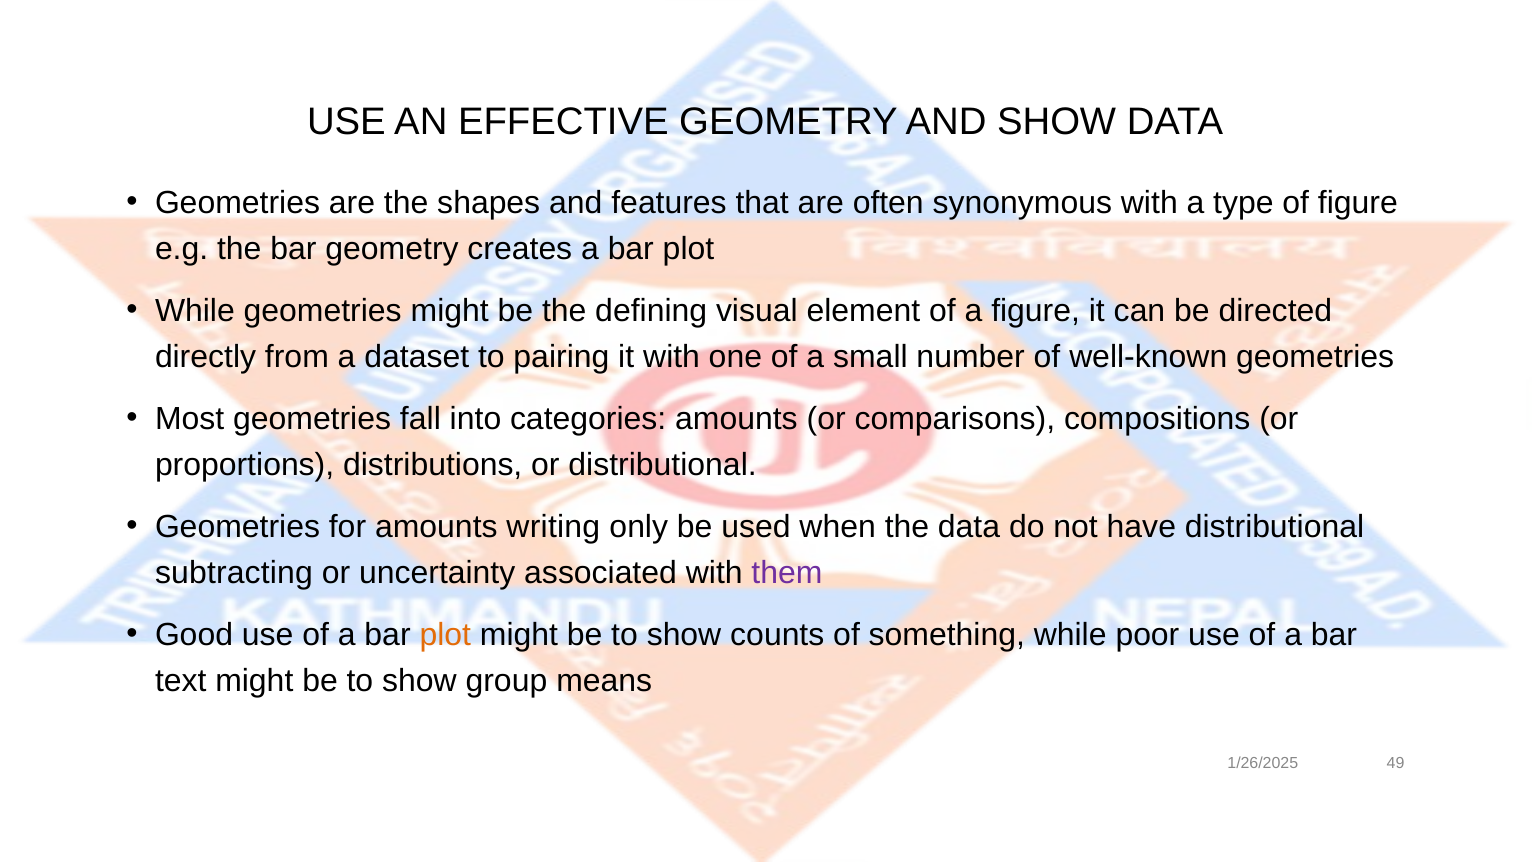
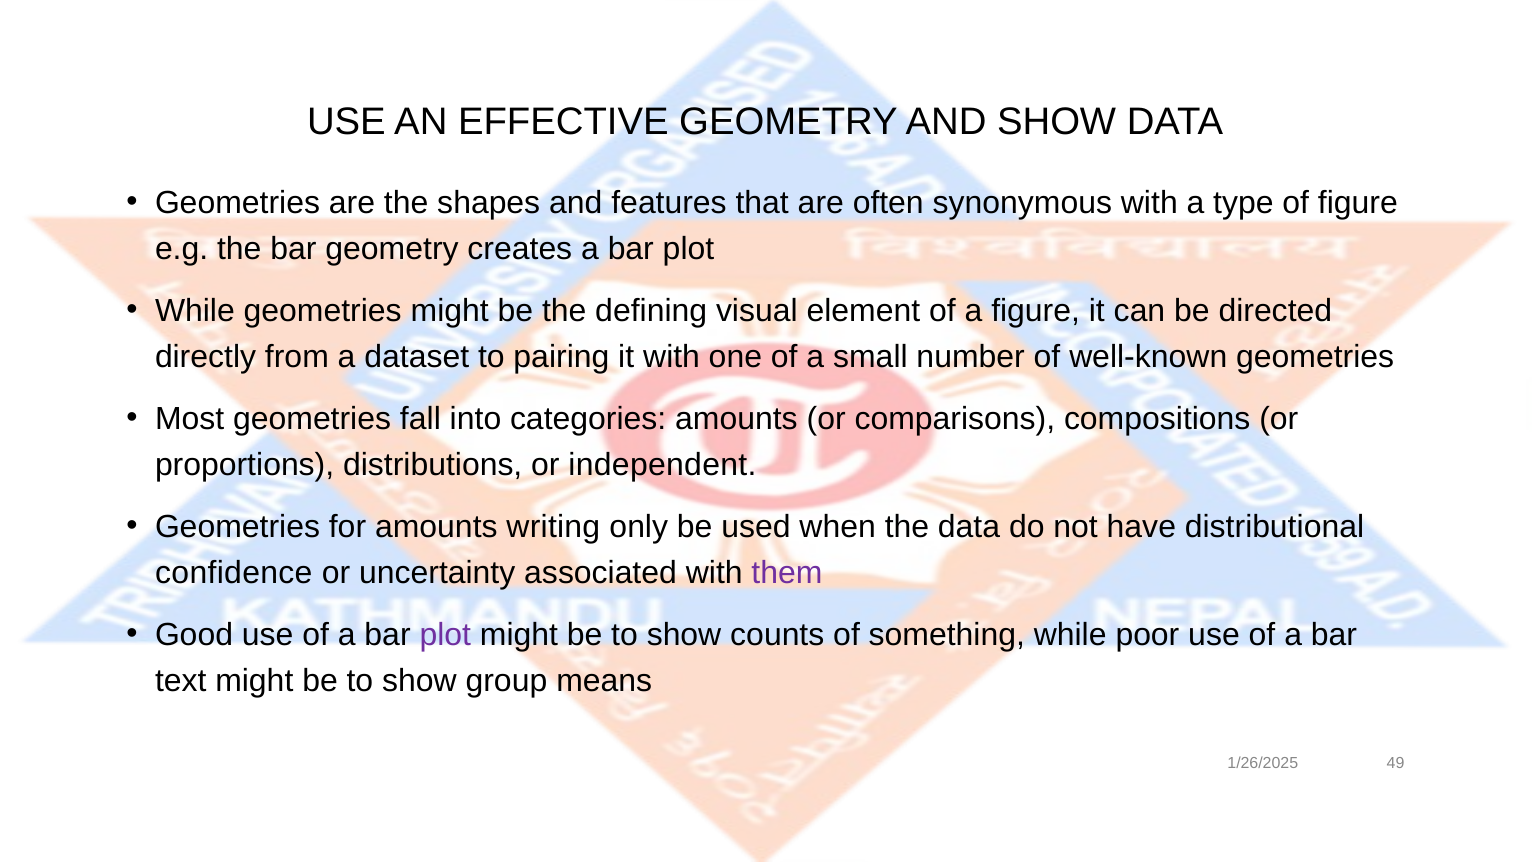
or distributional: distributional -> independent
subtracting: subtracting -> confidence
plot at (445, 634) colour: orange -> purple
